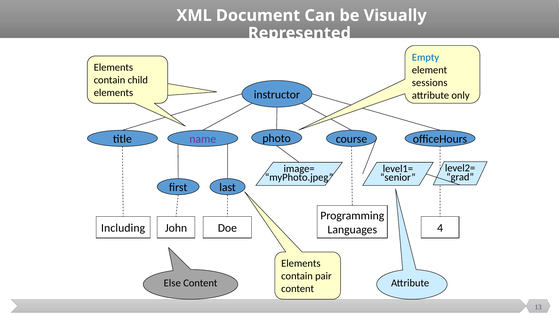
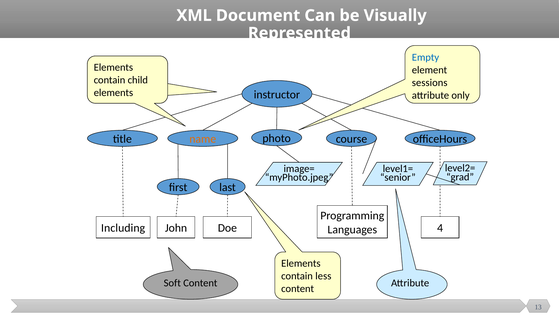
name colour: purple -> orange
pair: pair -> less
Else: Else -> Soft
